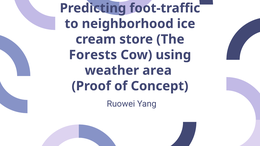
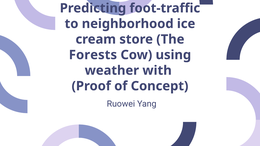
area: area -> with
